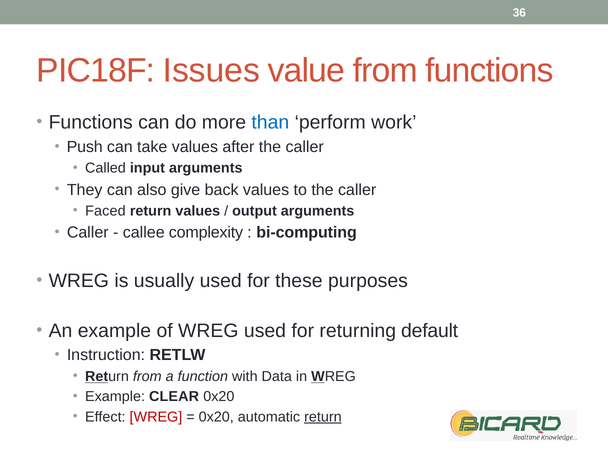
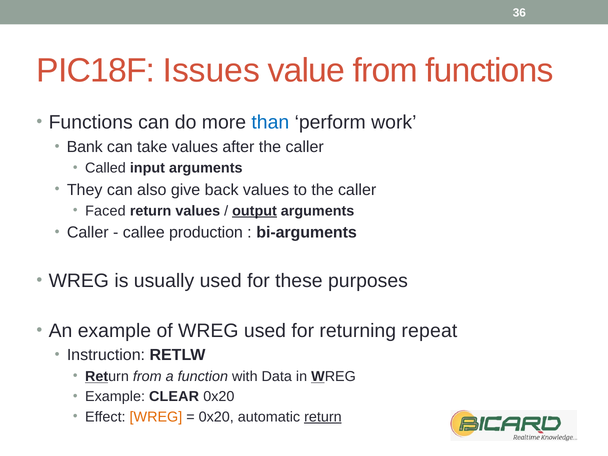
Push: Push -> Bank
output underline: none -> present
complexity: complexity -> production
bi-computing: bi-computing -> bi-arguments
default: default -> repeat
WREG at (156, 417) colour: red -> orange
